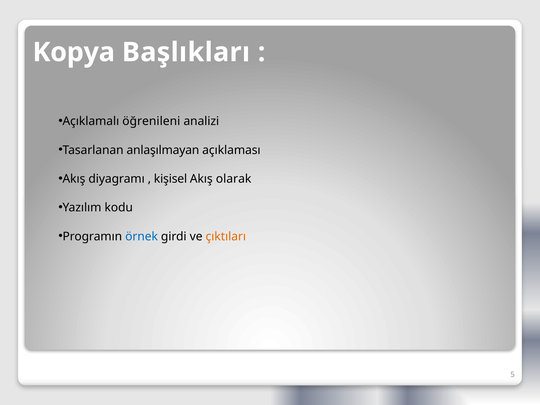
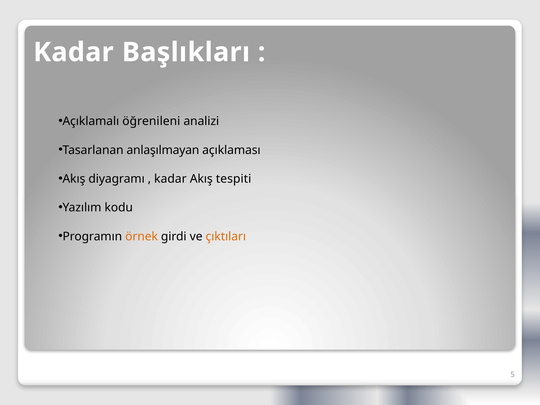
Kopya at (74, 52): Kopya -> Kadar
kişisel at (171, 179): kişisel -> kadar
olarak: olarak -> tespiti
örnek colour: blue -> orange
